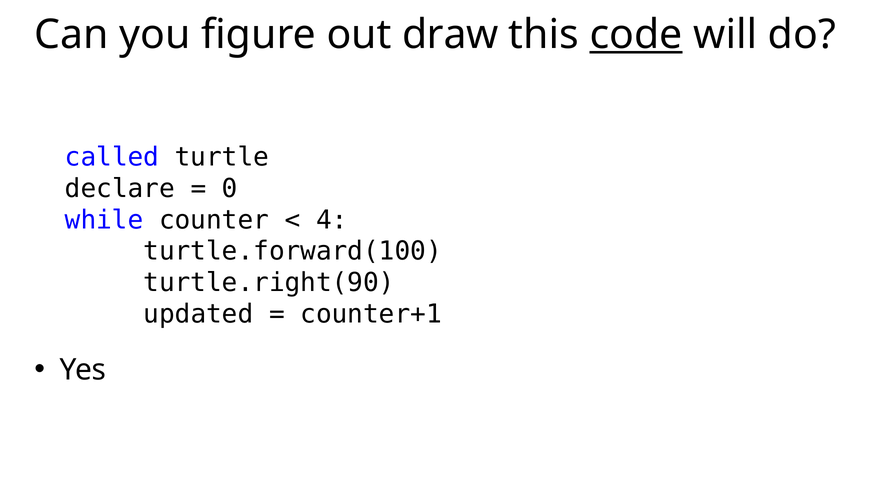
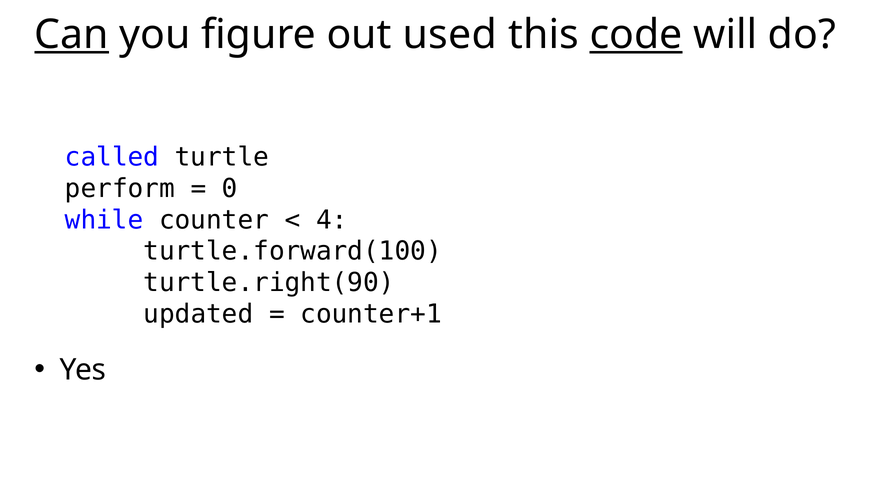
Can underline: none -> present
draw: draw -> used
declare: declare -> perform
